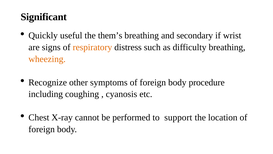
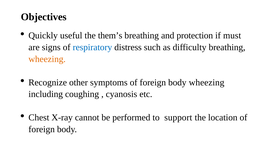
Significant: Significant -> Objectives
secondary: secondary -> protection
wrist: wrist -> must
respiratory colour: orange -> blue
body procedure: procedure -> wheezing
